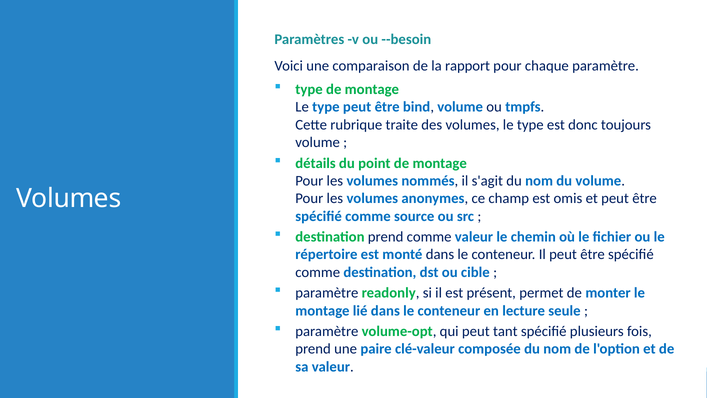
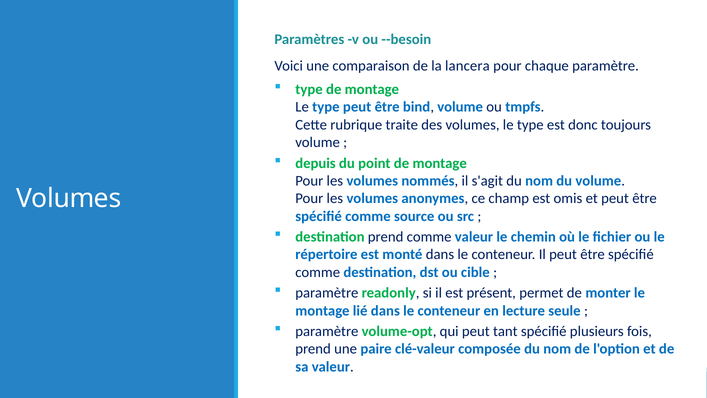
rapport: rapport -> lancera
détails: détails -> depuis
